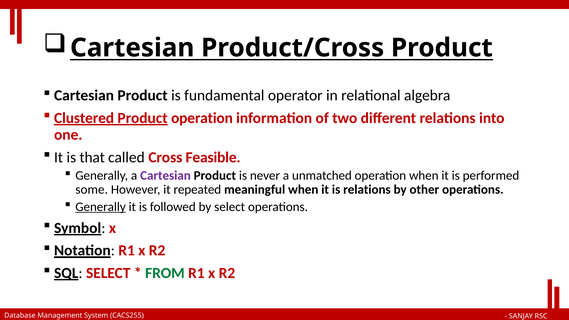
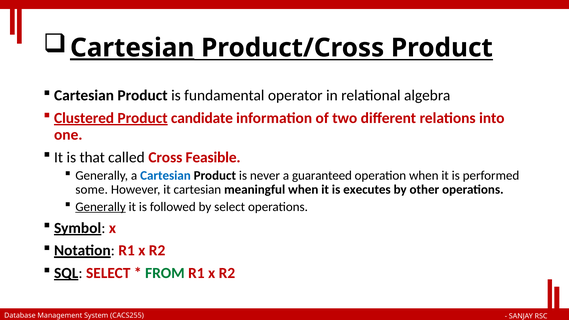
Cartesian at (132, 48) underline: none -> present
Product operation: operation -> candidate
Cartesian at (165, 176) colour: purple -> blue
unmatched: unmatched -> guaranteed
it repeated: repeated -> cartesian
is relations: relations -> executes
